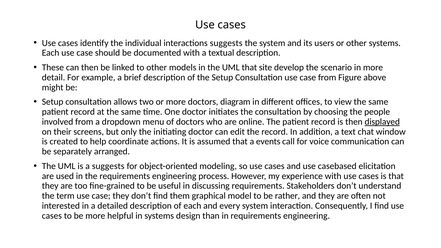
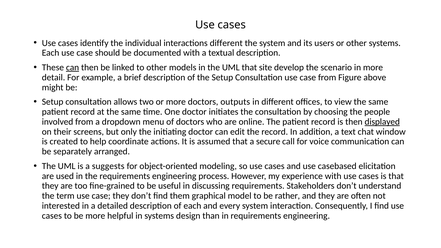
interactions suggests: suggests -> different
can at (73, 67) underline: none -> present
diagram: diagram -> outputs
events: events -> secure
